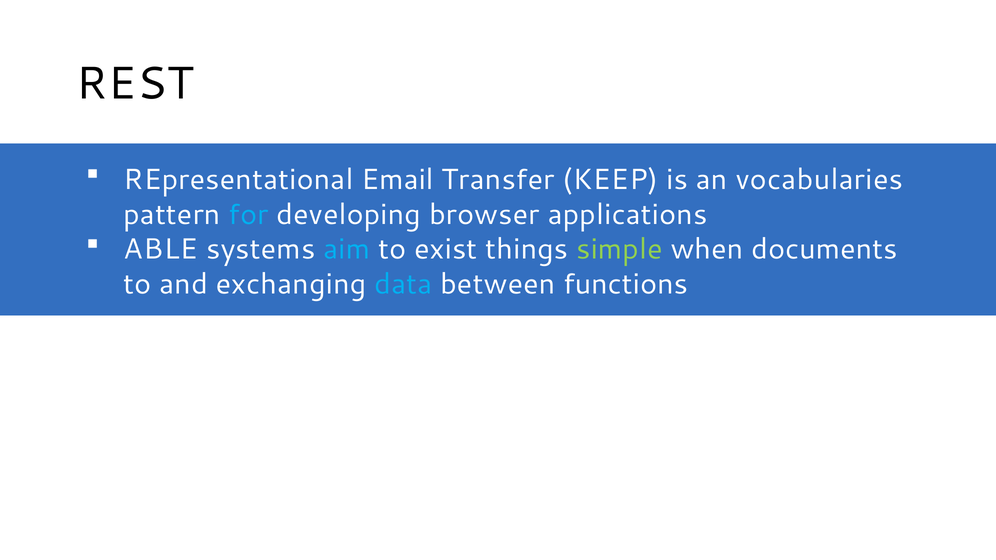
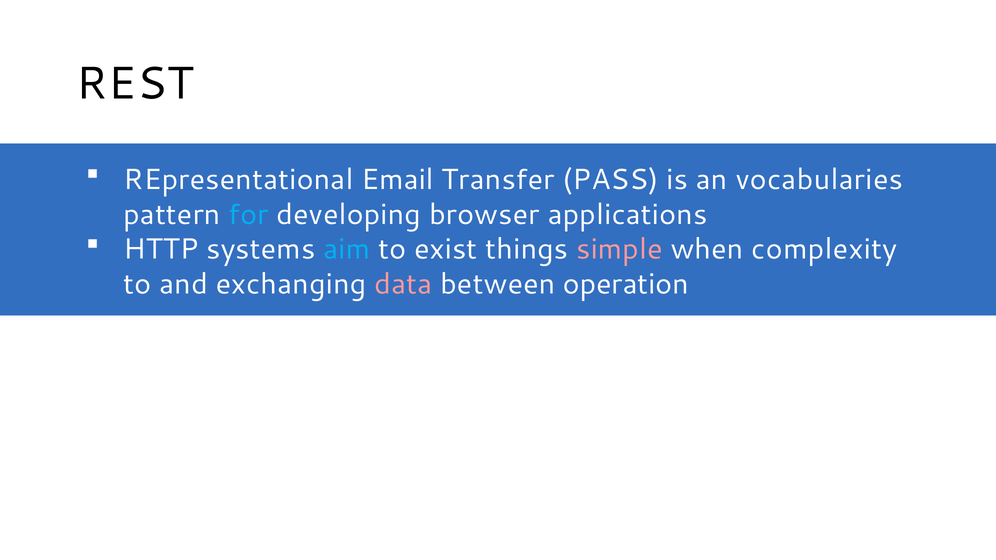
KEEP: KEEP -> PASS
ABLE: ABLE -> HTTP
simple colour: light green -> pink
documents: documents -> complexity
data colour: light blue -> pink
functions: functions -> operation
